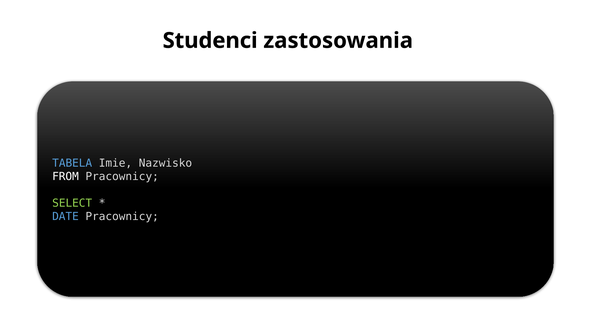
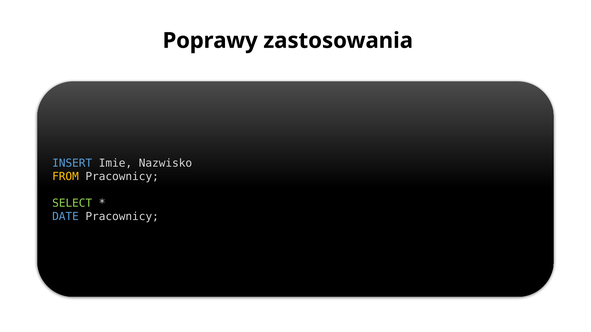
Studenci: Studenci -> Poprawy
TABELA: TABELA -> INSERT
FROM colour: white -> yellow
